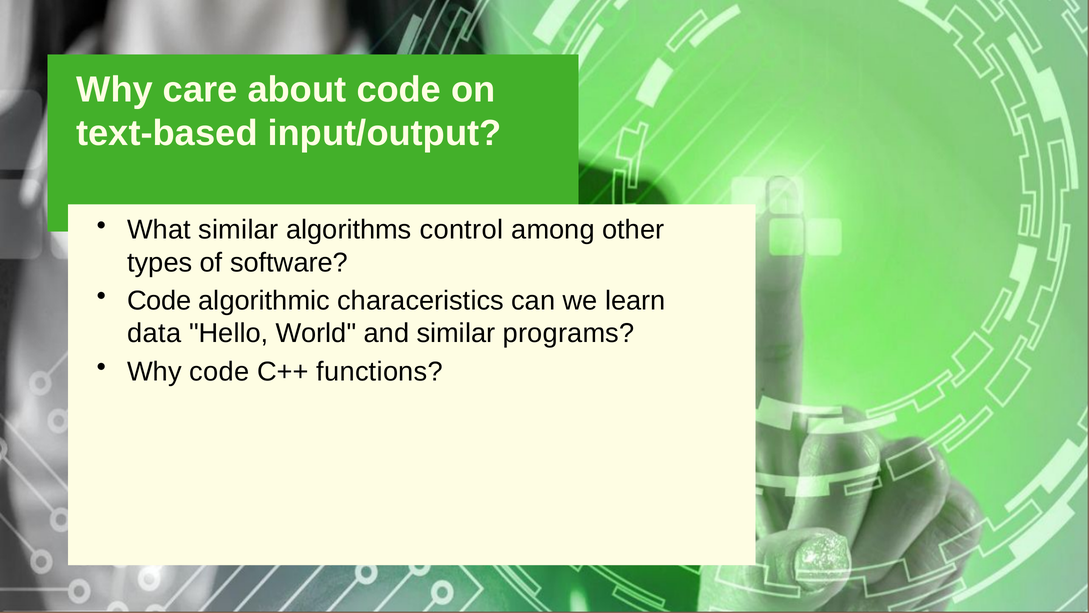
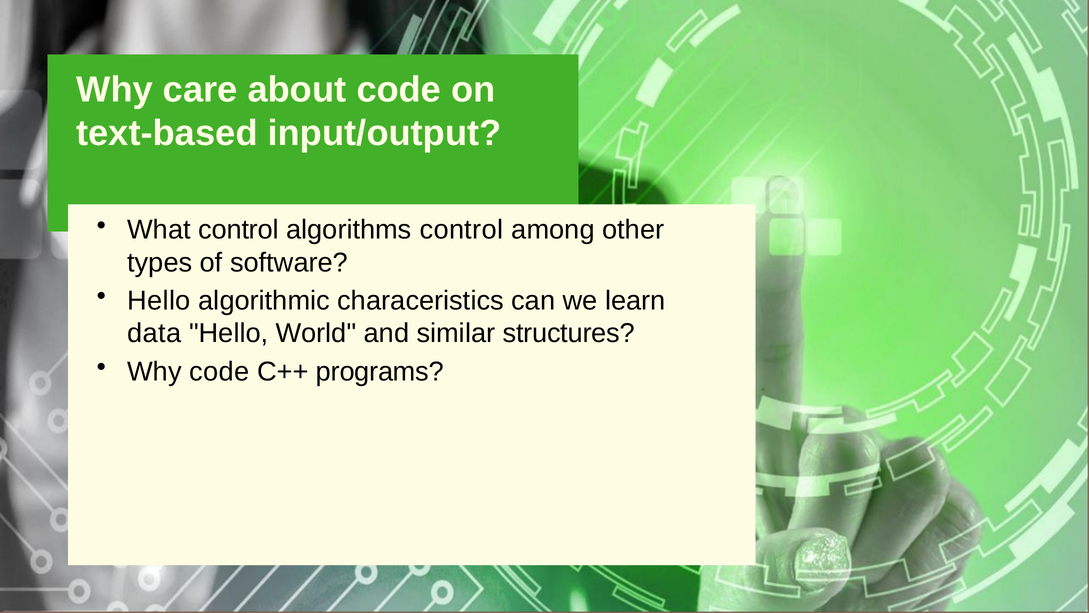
What similar: similar -> control
Code at (159, 301): Code -> Hello
programs: programs -> structures
functions: functions -> programs
